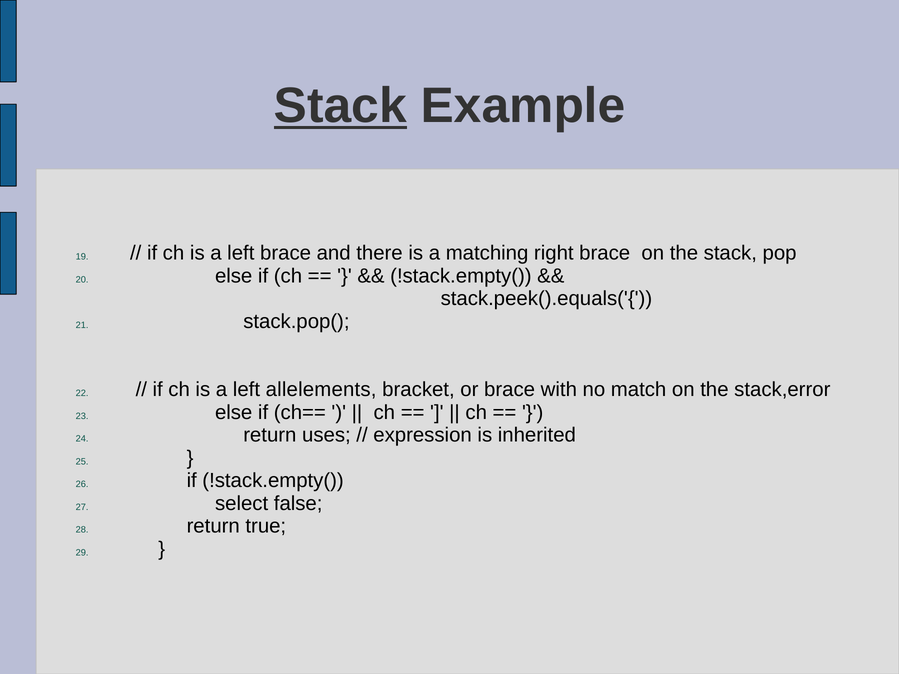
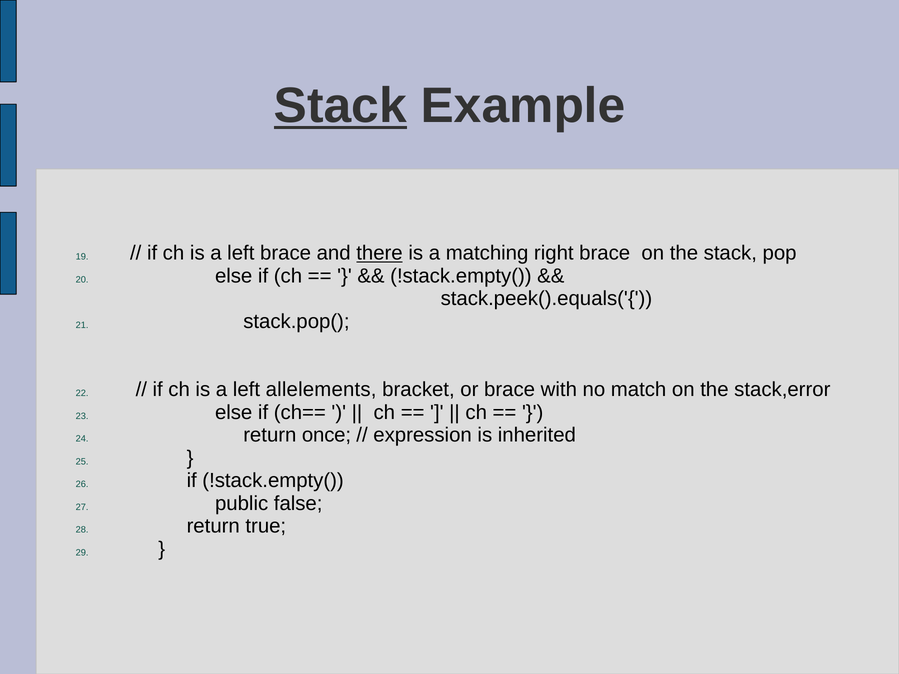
there underline: none -> present
uses: uses -> once
select: select -> public
